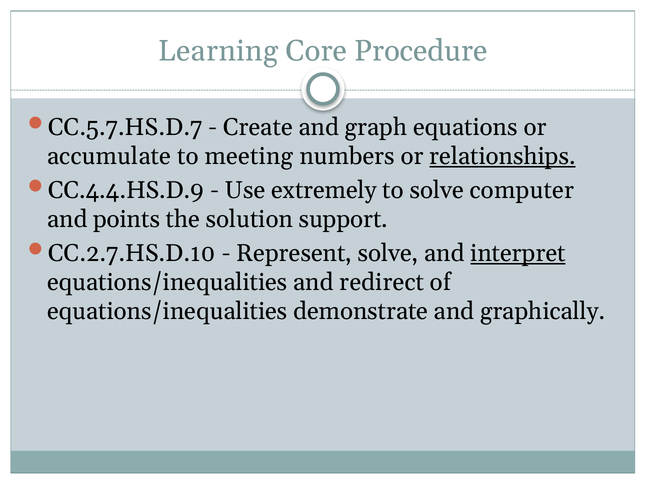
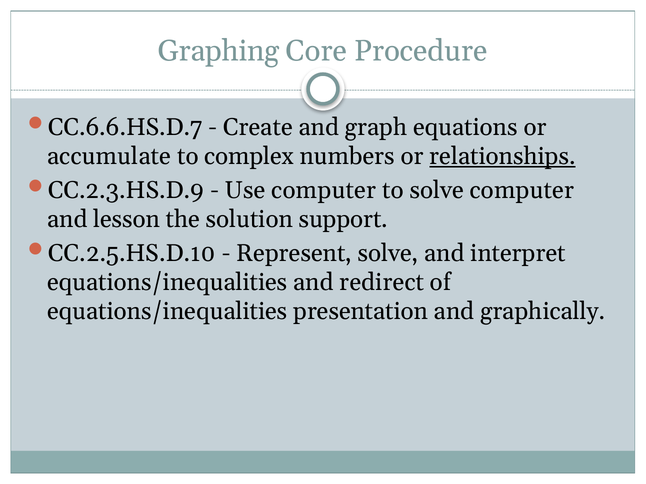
Learning: Learning -> Graphing
CC.5.7.HS.D.7: CC.5.7.HS.D.7 -> CC.6.6.HS.D.7
meeting: meeting -> complex
CC.4.4.HS.D.9: CC.4.4.HS.D.9 -> CC.2.3.HS.D.9
Use extremely: extremely -> computer
points: points -> lesson
CC.2.7.HS.D.10: CC.2.7.HS.D.10 -> CC.2.5.HS.D.10
interpret underline: present -> none
demonstrate: demonstrate -> presentation
